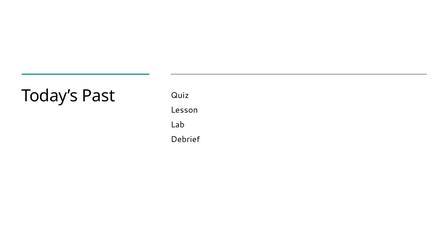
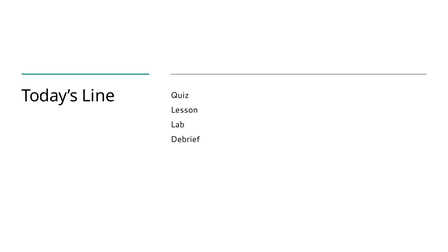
Past: Past -> Line
